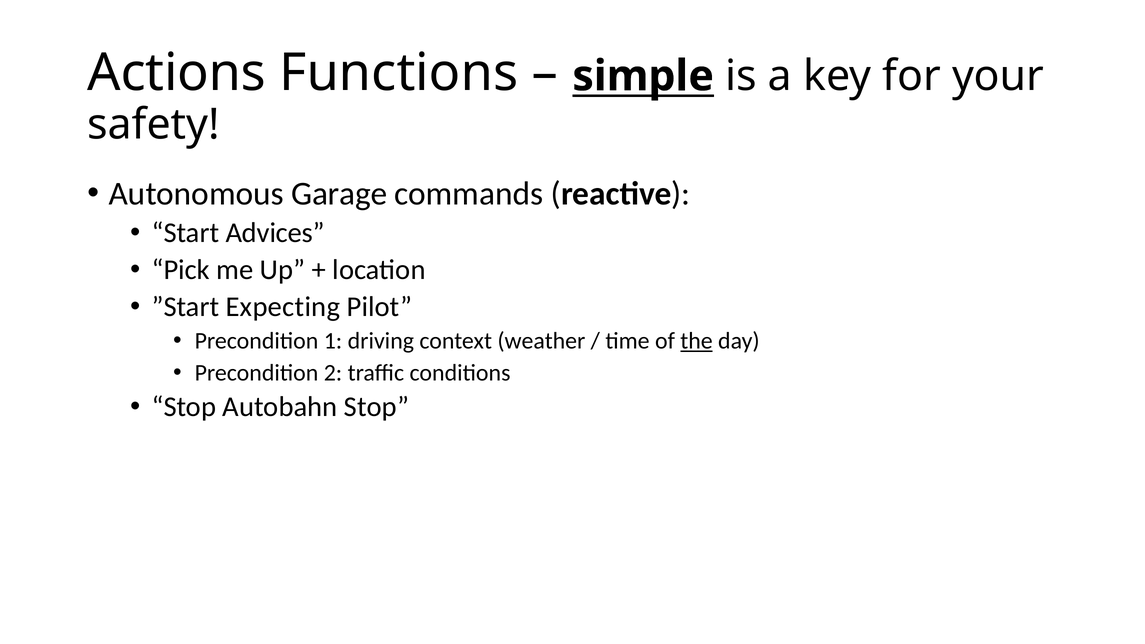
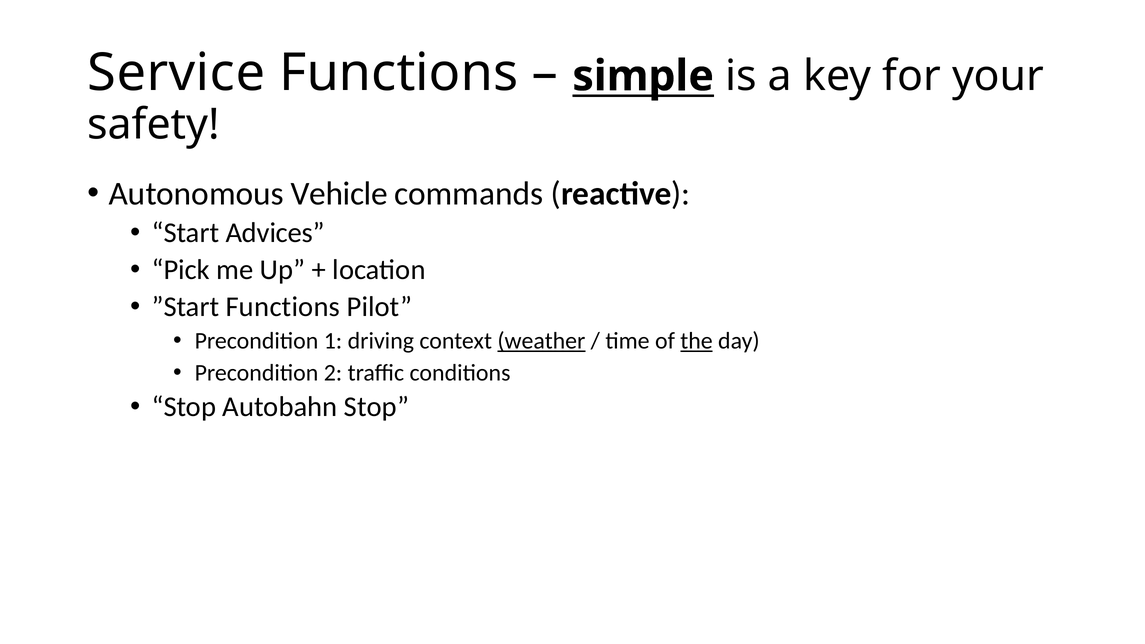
Actions: Actions -> Service
Garage: Garage -> Vehicle
”Start Expecting: Expecting -> Functions
weather underline: none -> present
